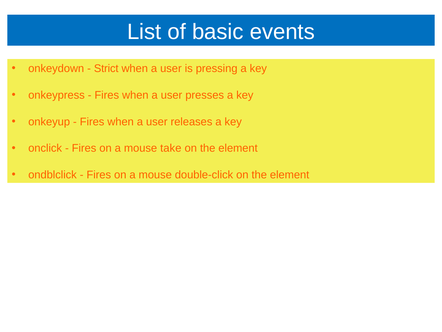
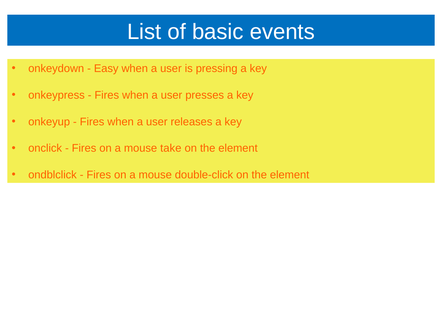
Strict: Strict -> Easy
